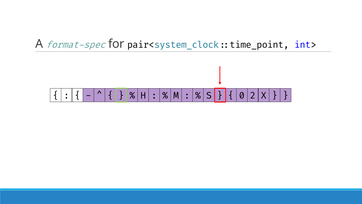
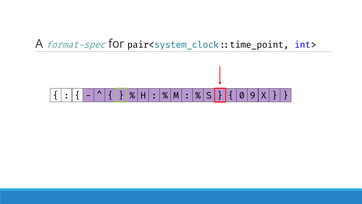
2: 2 -> 9
